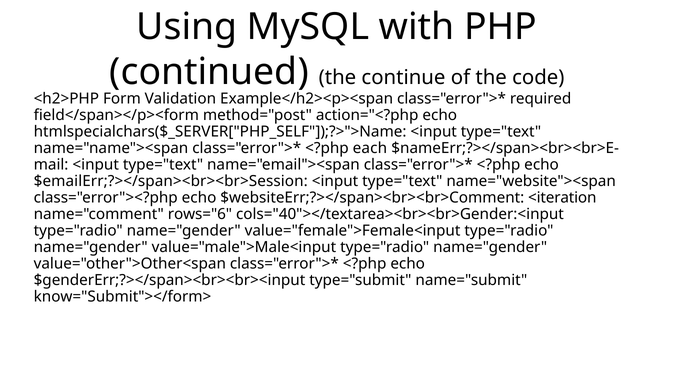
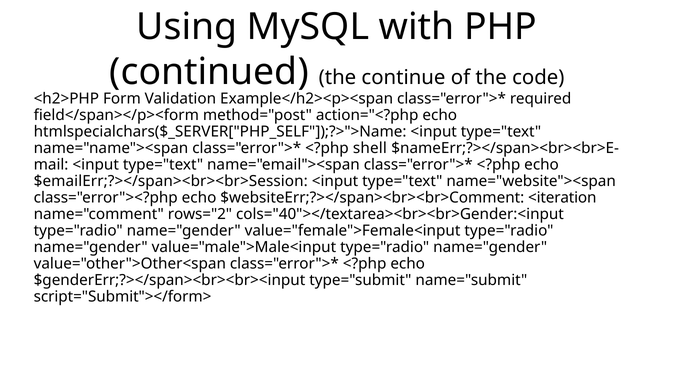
each: each -> shell
rows="6: rows="6 -> rows="2
know="Submit"></form>: know="Submit"></form> -> script="Submit"></form>
